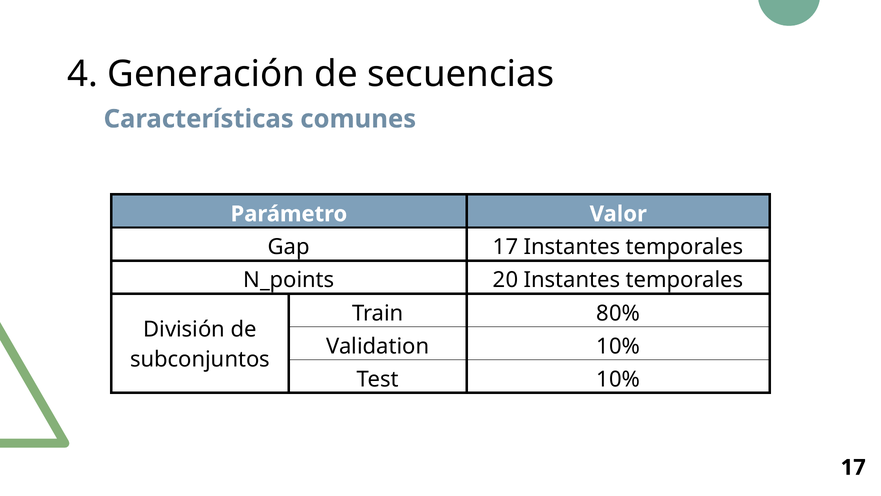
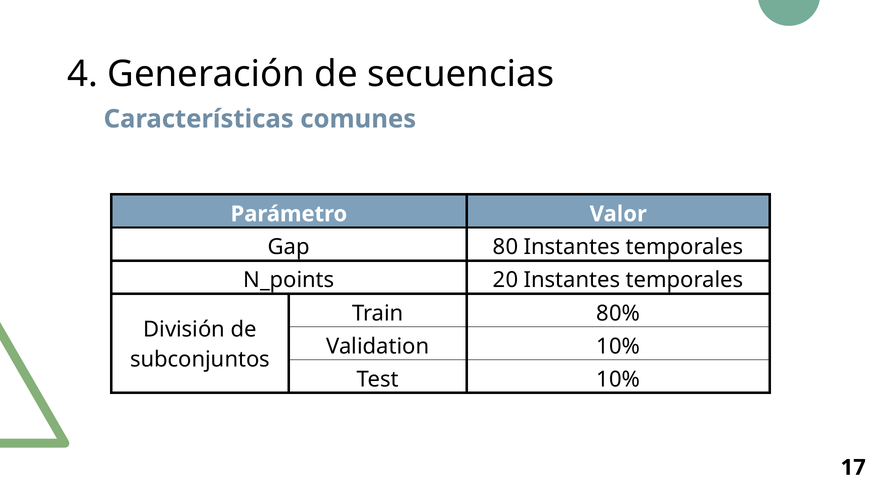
Gap 17: 17 -> 80
